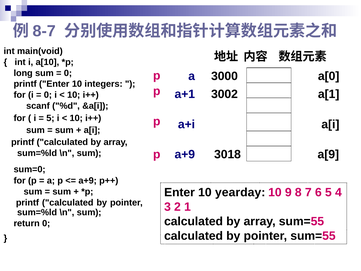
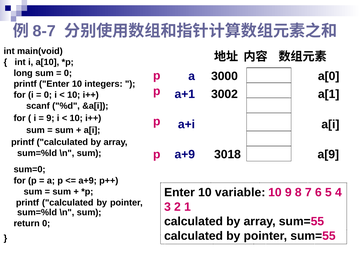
5 at (50, 118): 5 -> 9
yearday: yearday -> variable
